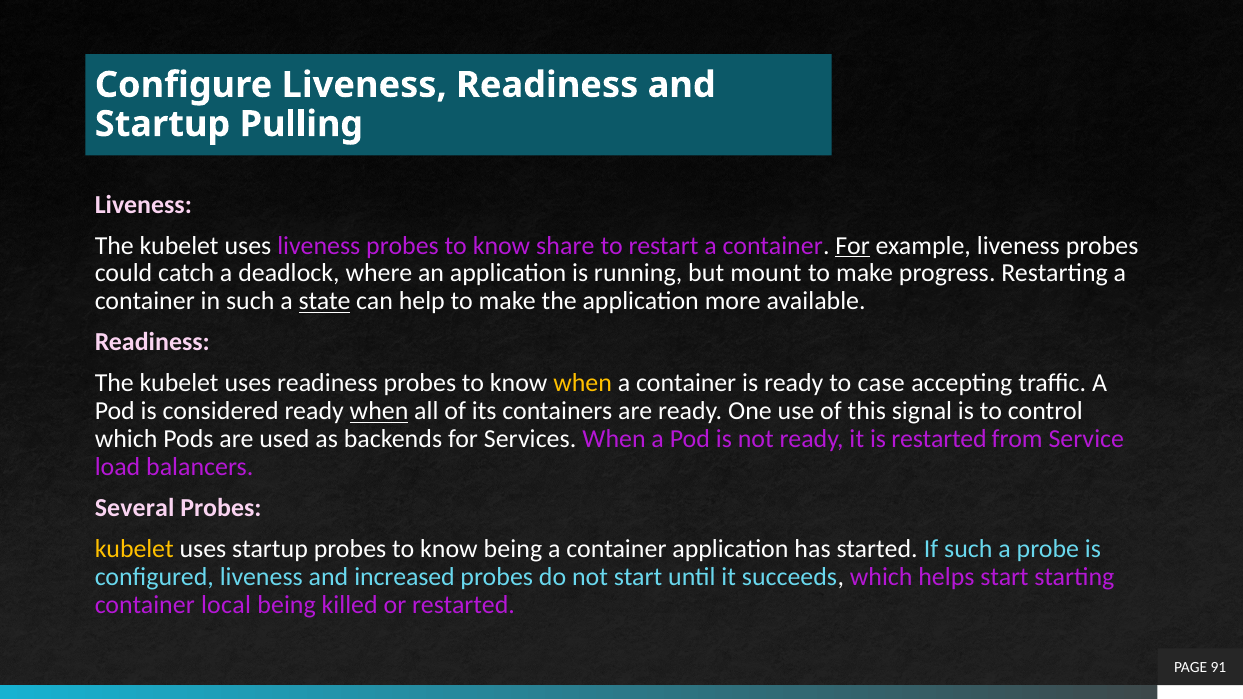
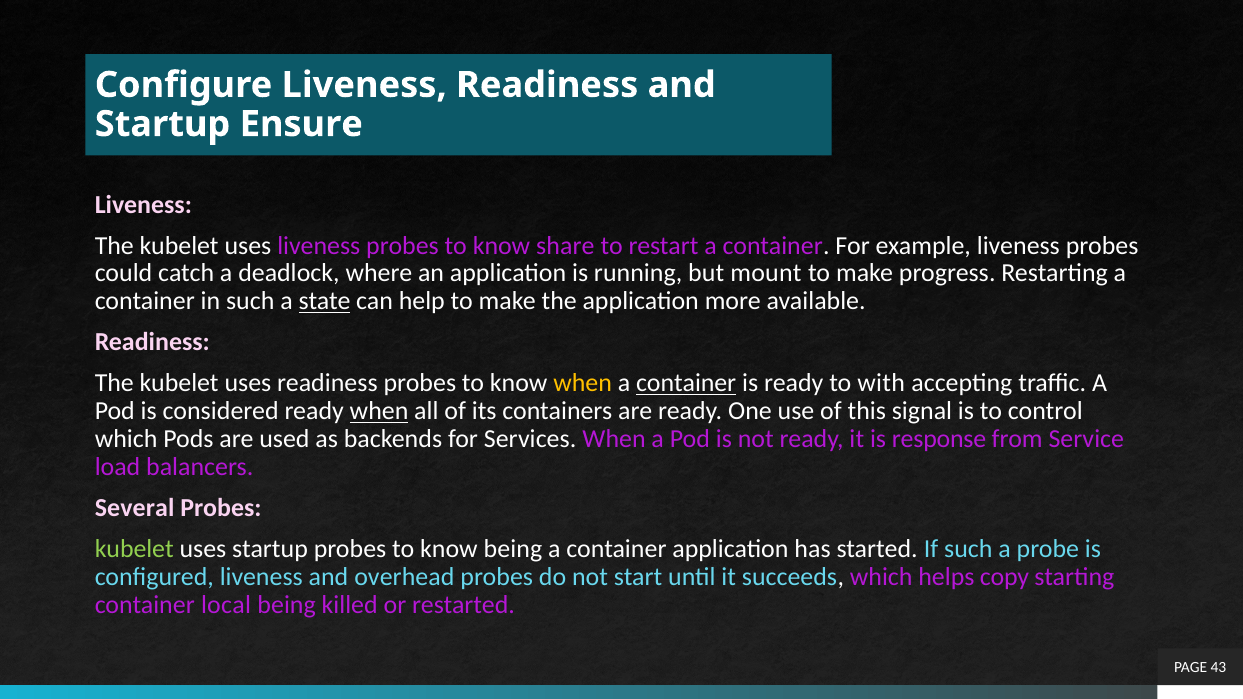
Pulling: Pulling -> Ensure
For at (853, 246) underline: present -> none
container at (686, 383) underline: none -> present
case: case -> with
is restarted: restarted -> response
kubelet at (134, 549) colour: yellow -> light green
increased: increased -> overhead
helps start: start -> copy
91: 91 -> 43
